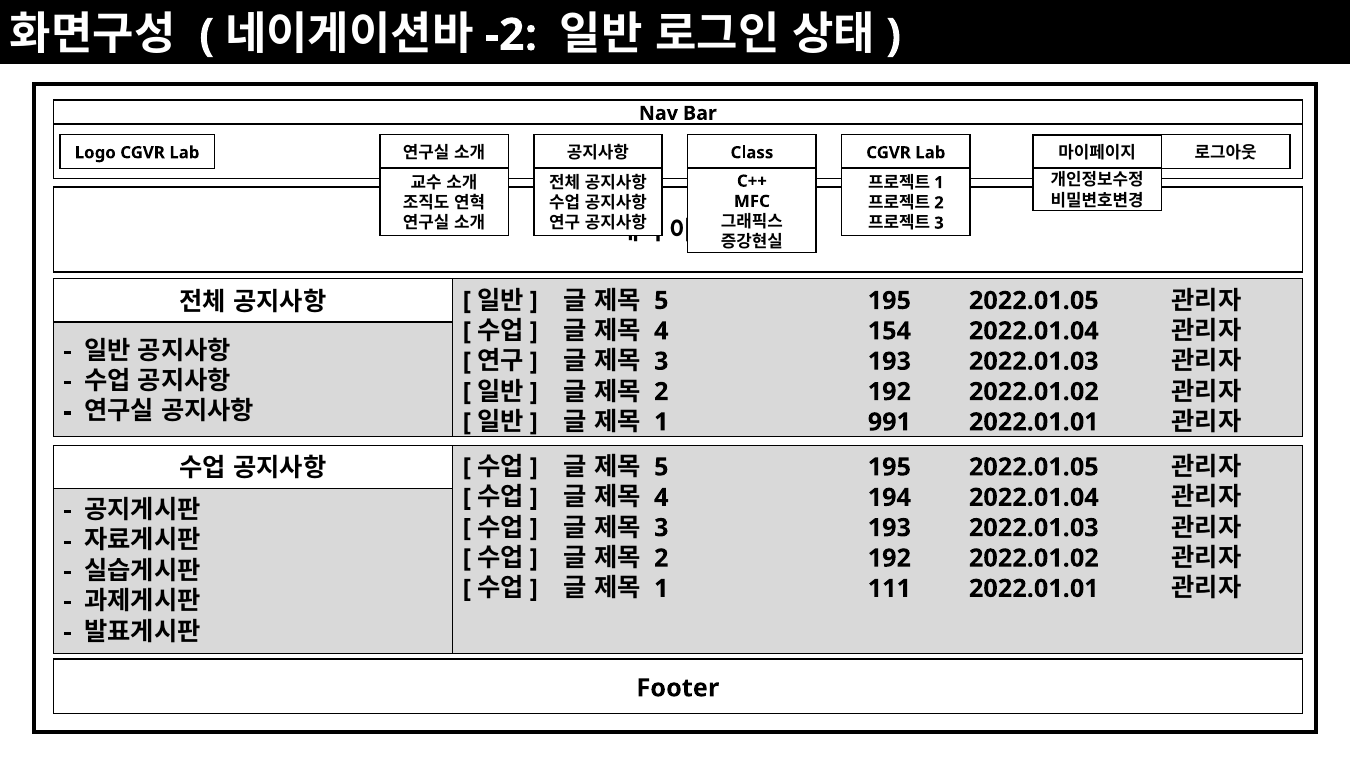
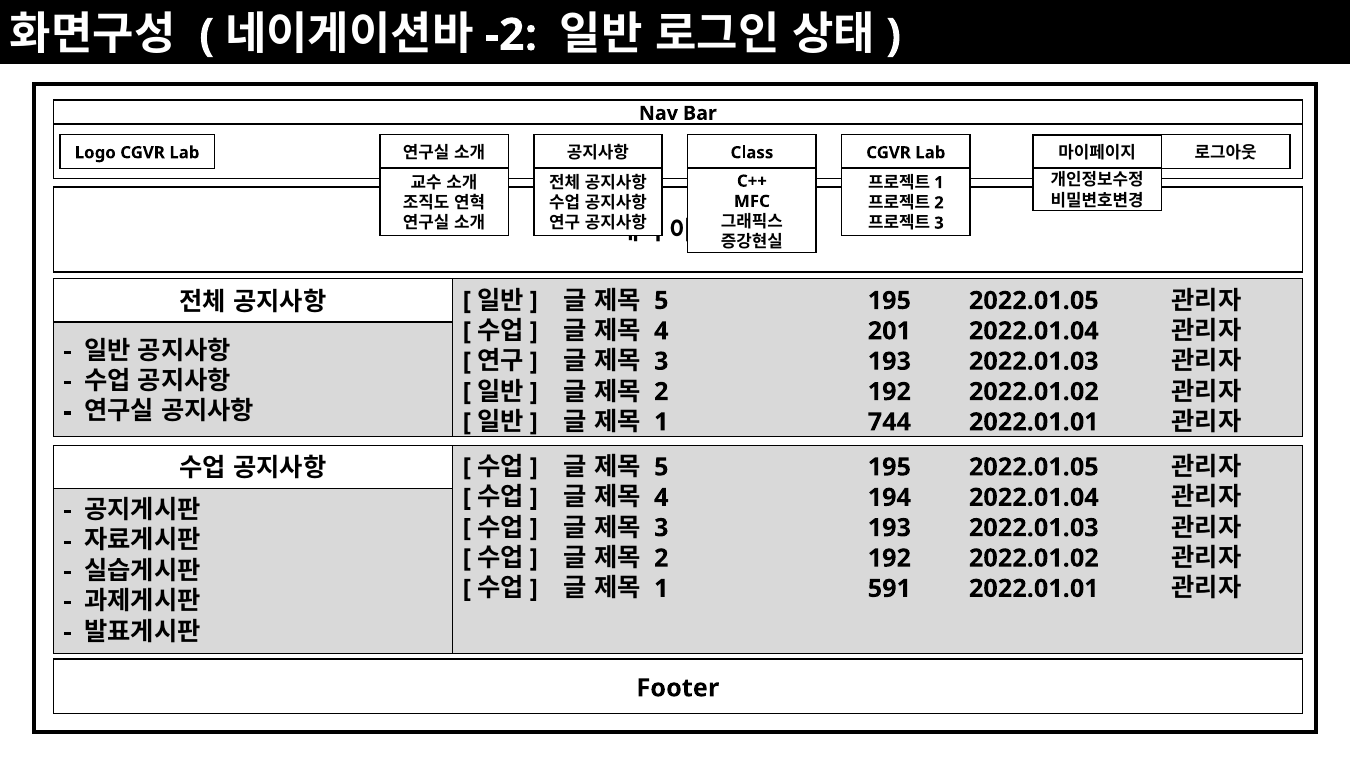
154: 154 -> 201
991: 991 -> 744
111: 111 -> 591
